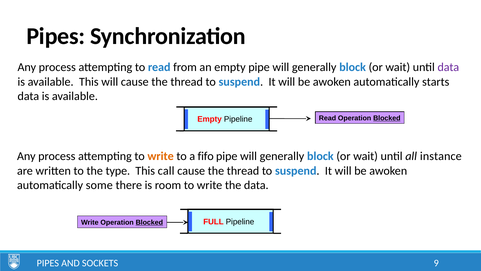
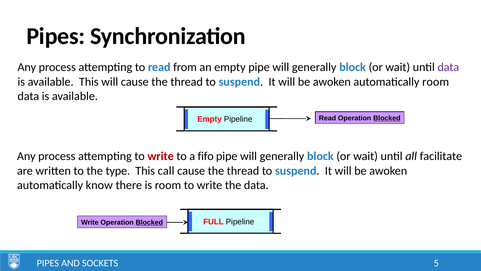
automatically starts: starts -> room
write at (161, 156) colour: orange -> red
instance: instance -> facilitate
some: some -> know
9: 9 -> 5
